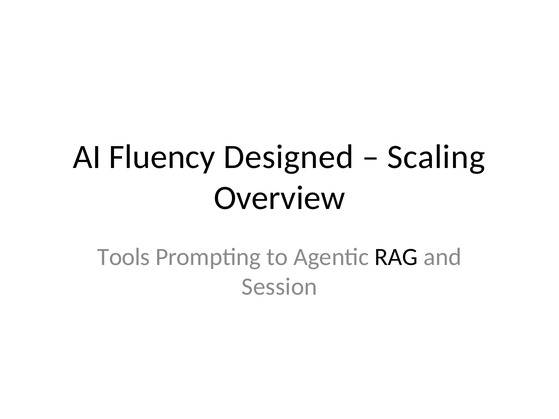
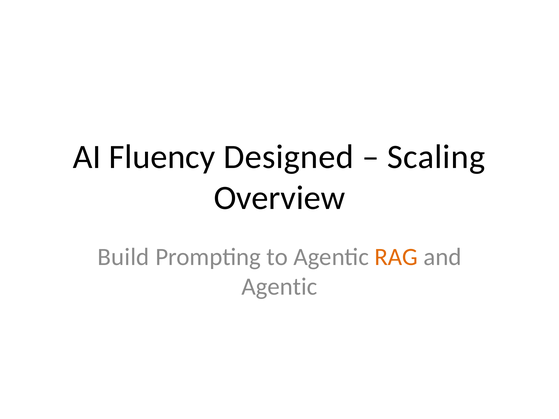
Tools: Tools -> Build
RAG colour: black -> orange
Session at (279, 287): Session -> Agentic
